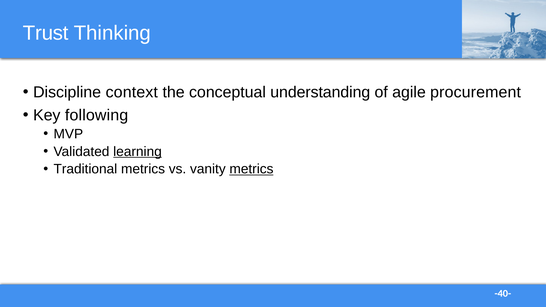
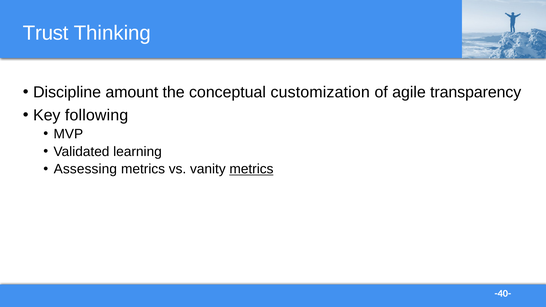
context: context -> amount
understanding: understanding -> customization
procurement: procurement -> transparency
learning underline: present -> none
Traditional: Traditional -> Assessing
